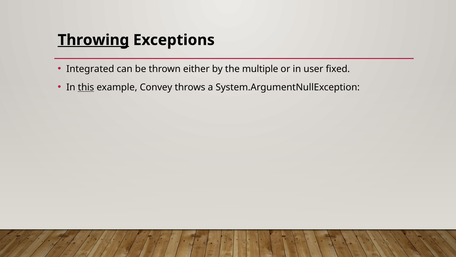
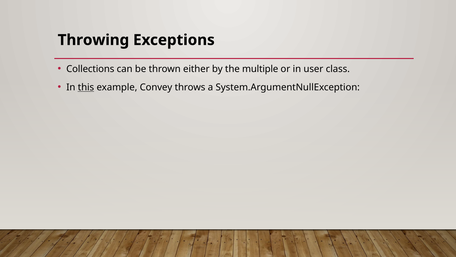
Throwing underline: present -> none
Integrated: Integrated -> Collections
fixed: fixed -> class
